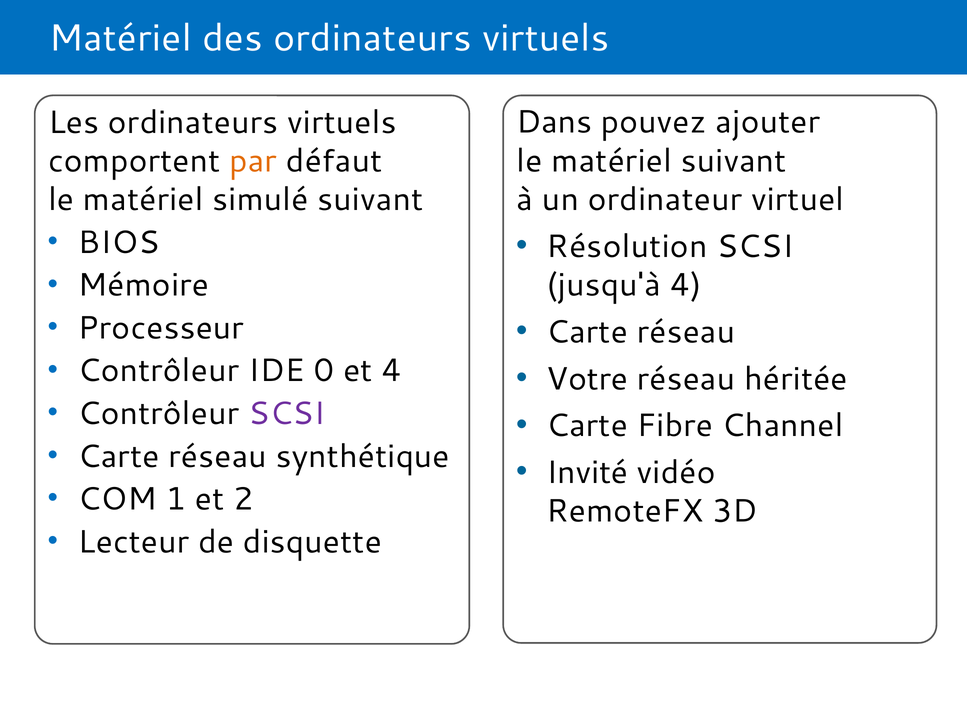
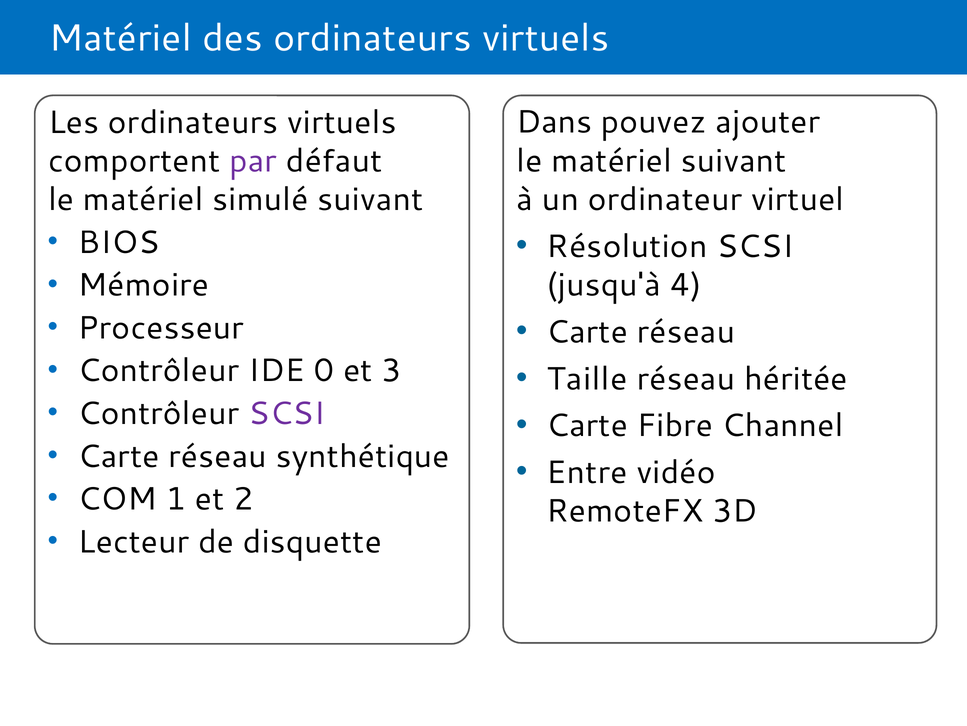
par colour: orange -> purple
et 4: 4 -> 3
Votre: Votre -> Taille
Invité: Invité -> Entre
